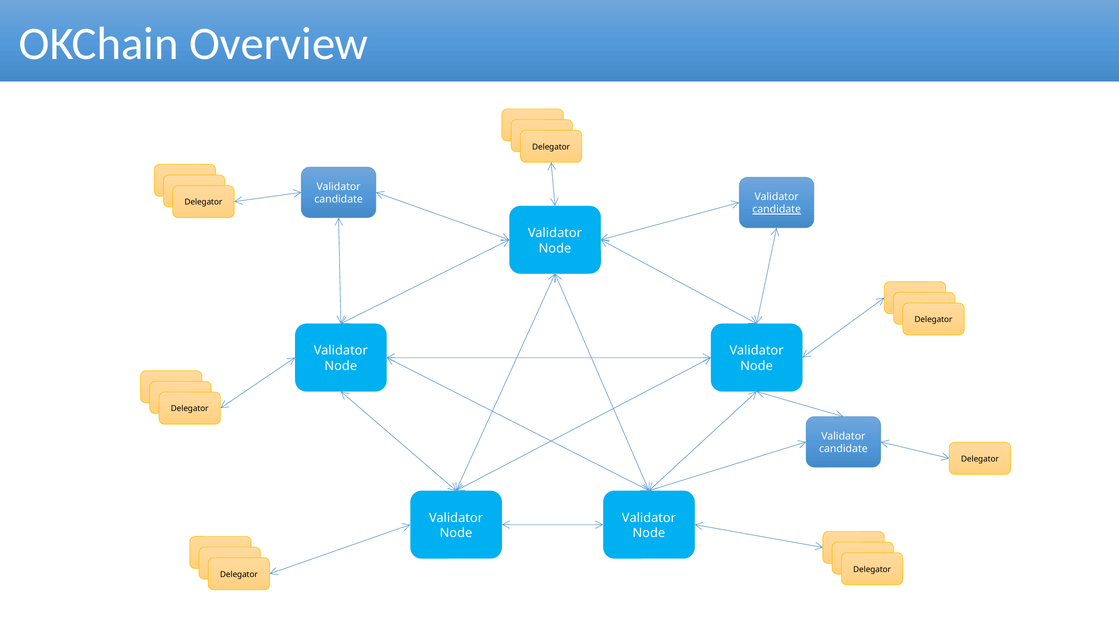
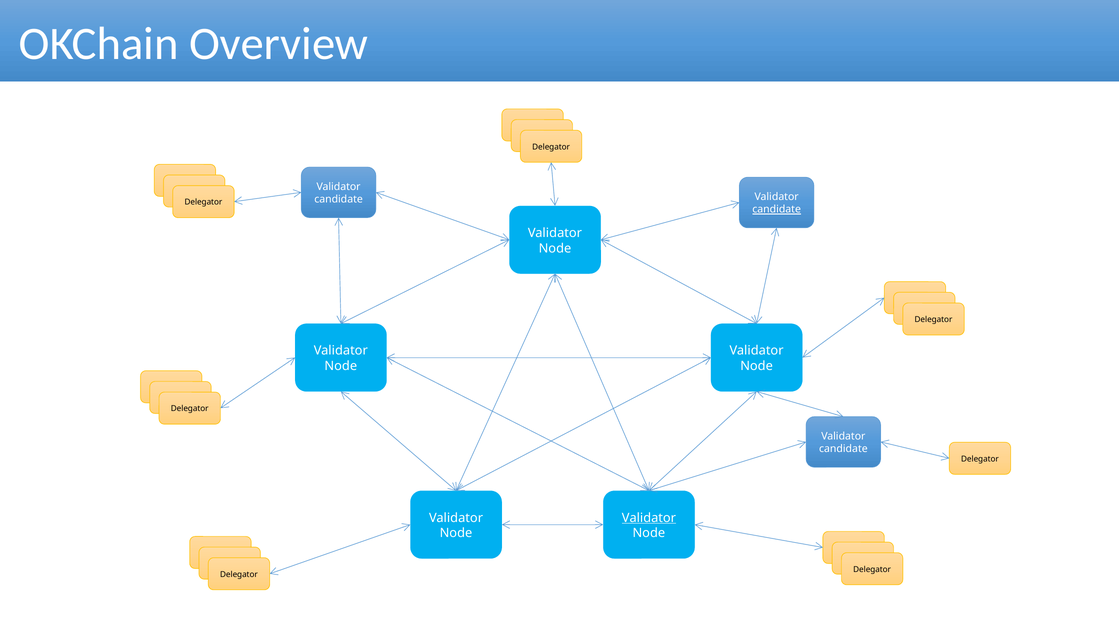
Validator at (649, 518) underline: none -> present
